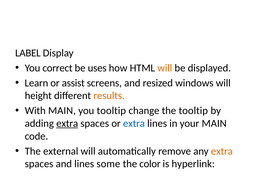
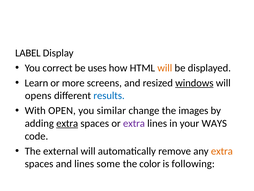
assist: assist -> more
windows underline: none -> present
height: height -> opens
results colour: orange -> blue
With MAIN: MAIN -> OPEN
you tooltip: tooltip -> similar
the tooltip: tooltip -> images
extra at (134, 123) colour: blue -> purple
your MAIN: MAIN -> WAYS
hyperlink: hyperlink -> following
